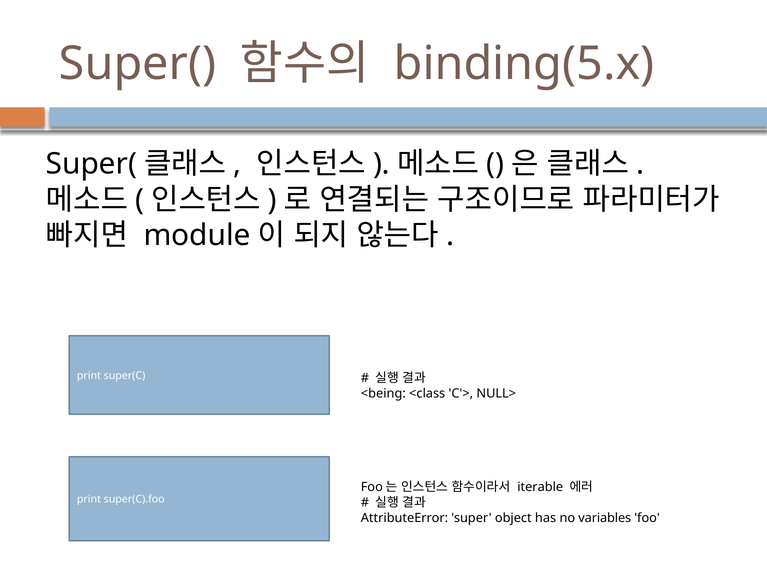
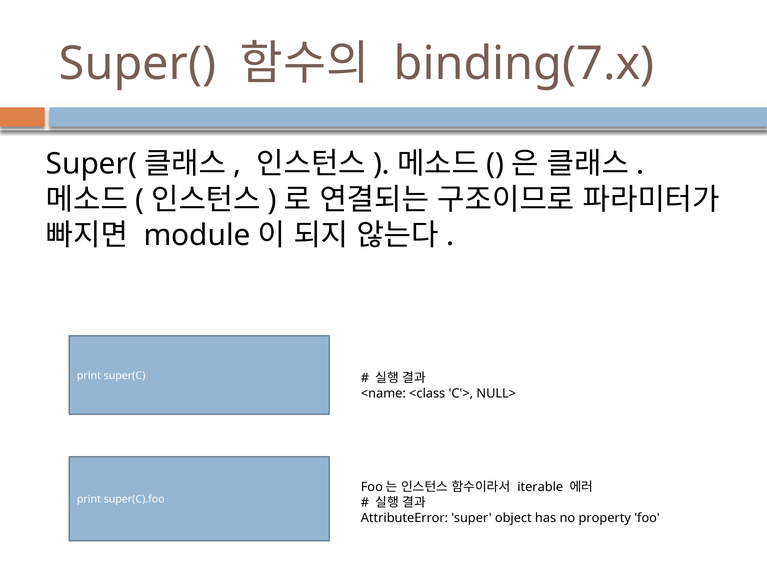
binding(5.x: binding(5.x -> binding(7.x
<being: <being -> <name
variables: variables -> property
